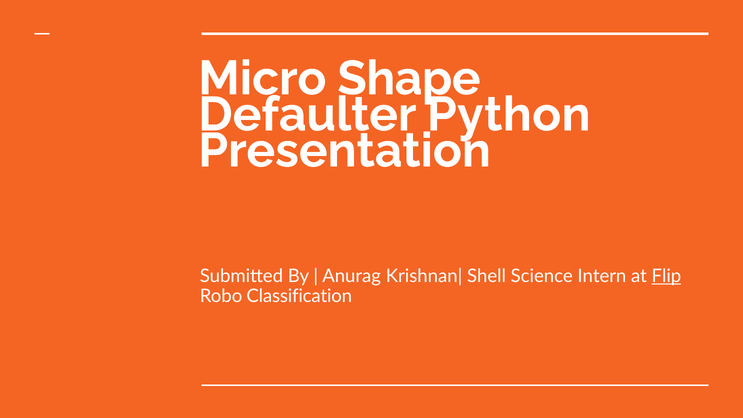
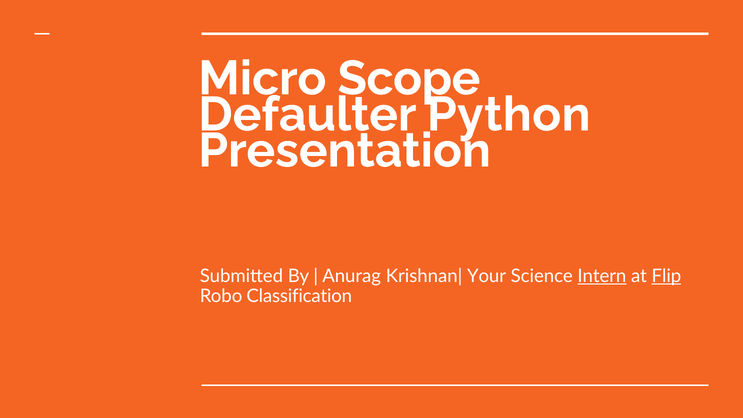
Shape: Shape -> Scope
Shell: Shell -> Your
Intern underline: none -> present
